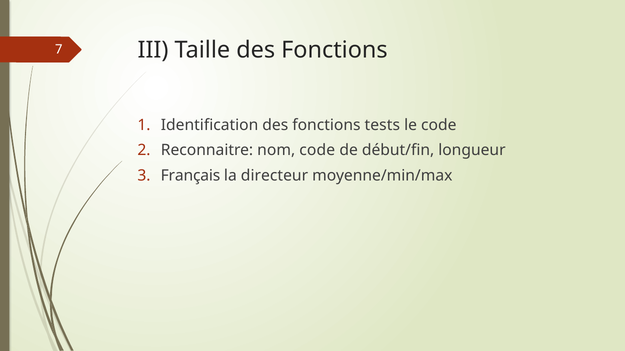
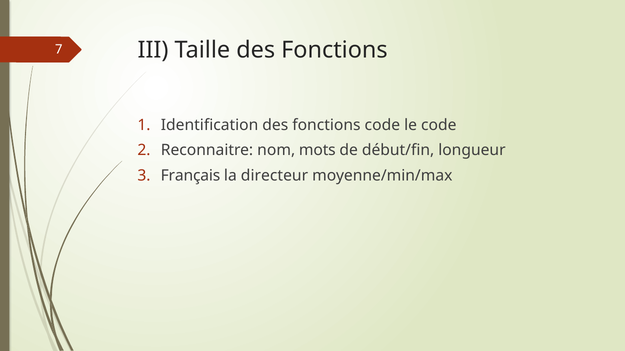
fonctions tests: tests -> code
nom code: code -> mots
